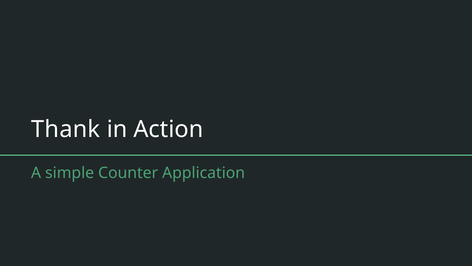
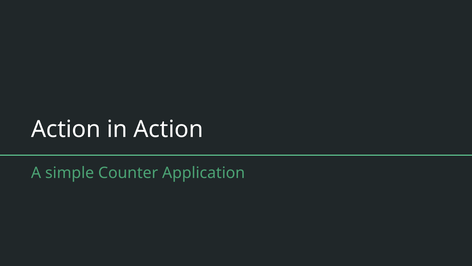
Thank at (66, 129): Thank -> Action
